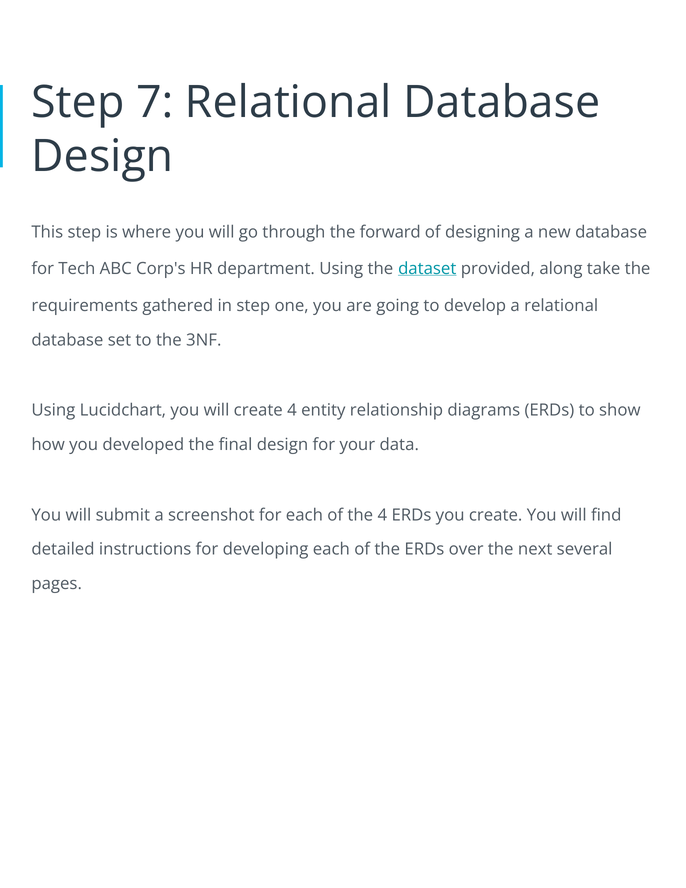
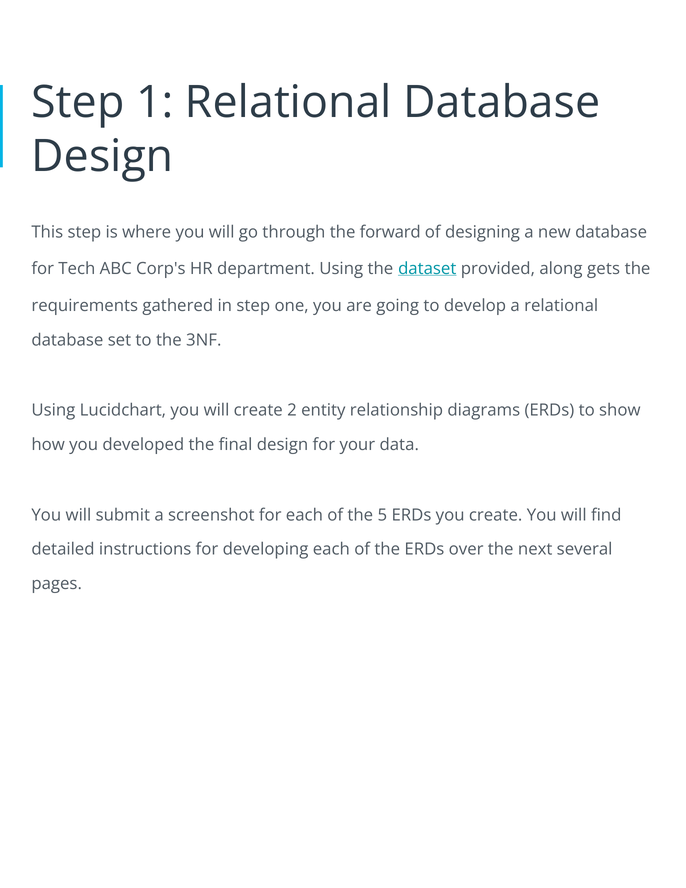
7: 7 -> 1
take: take -> gets
create 4: 4 -> 2
the 4: 4 -> 5
